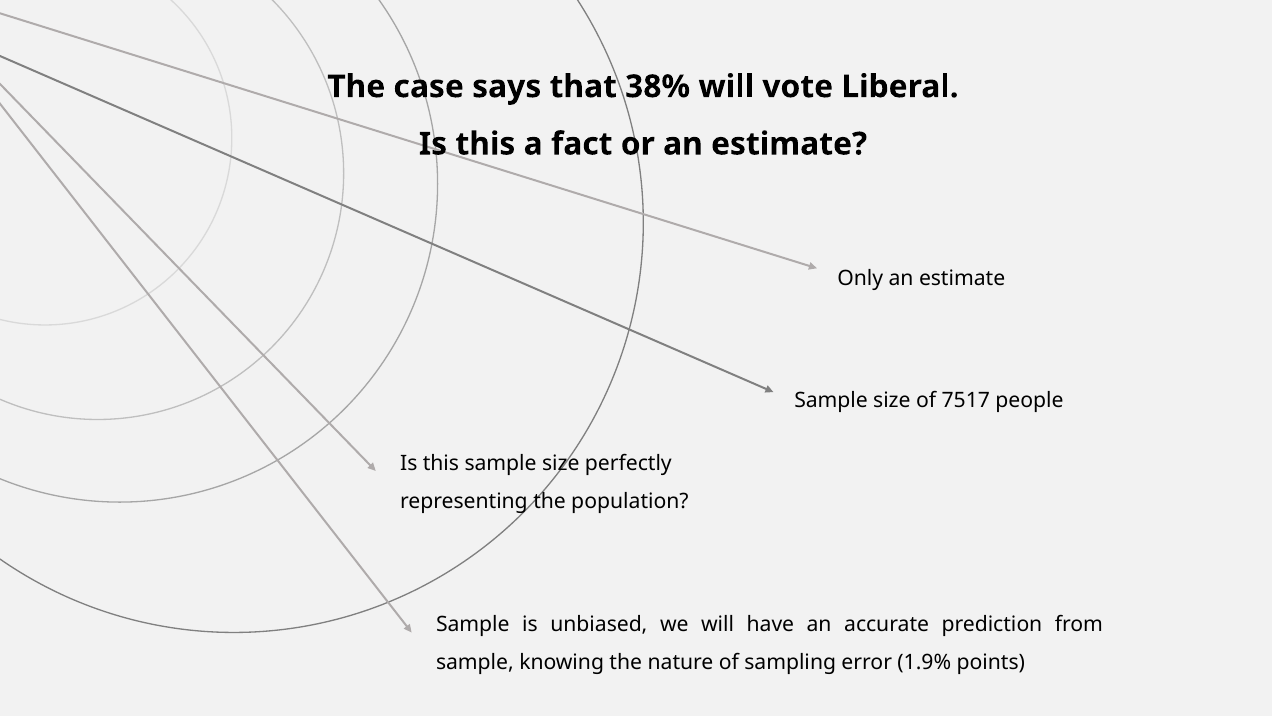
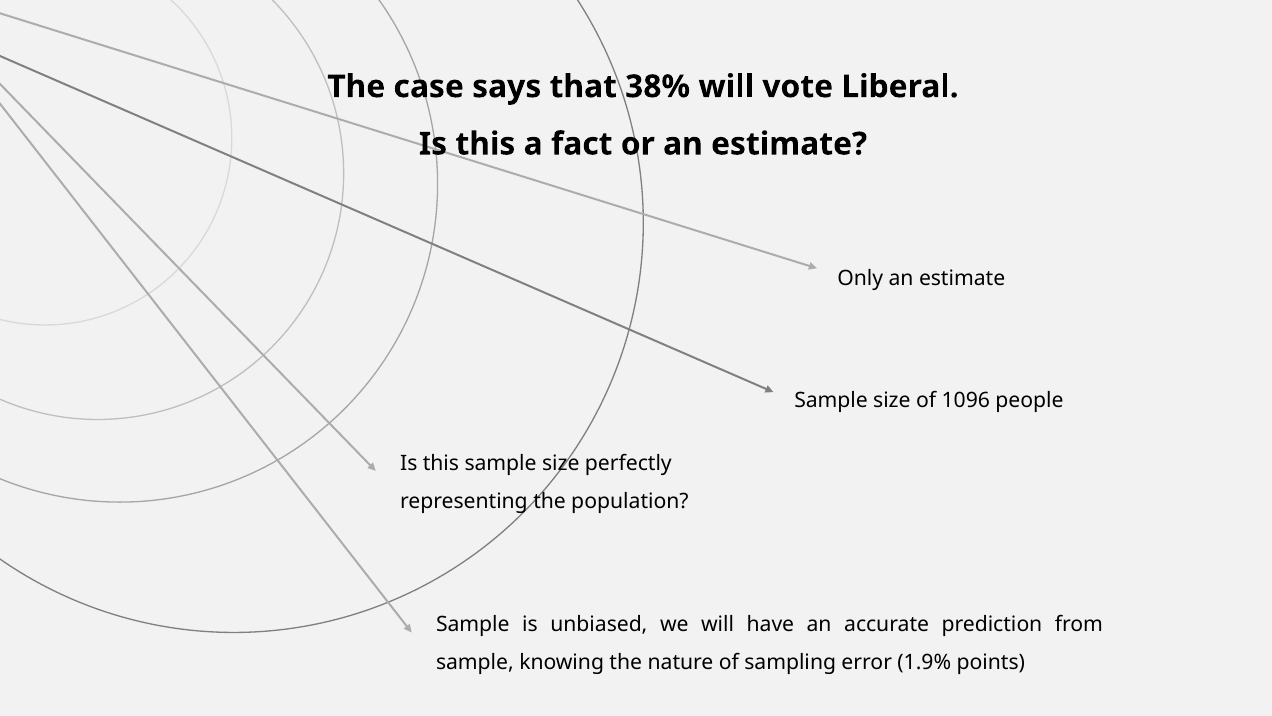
7517: 7517 -> 1096
